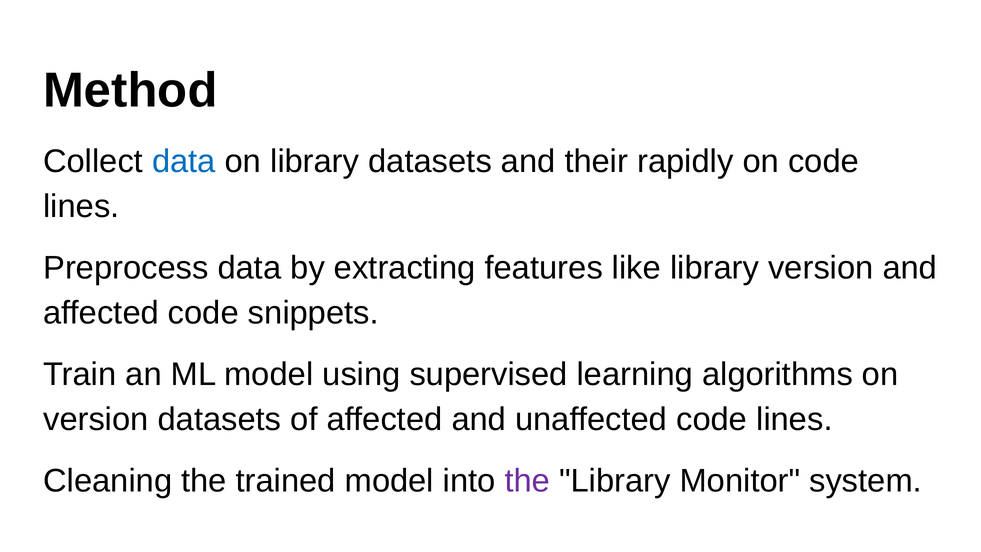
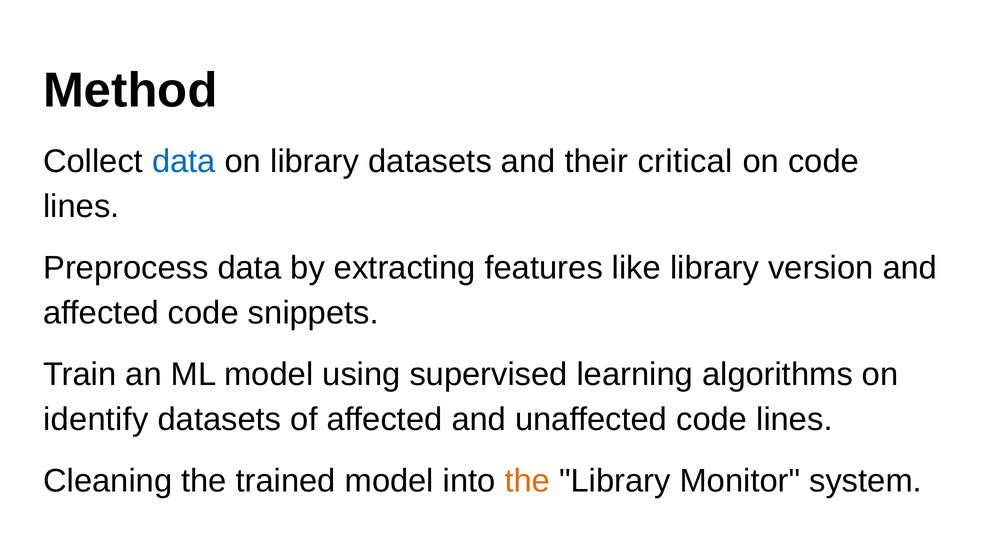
rapidly: rapidly -> critical
version at (96, 419): version -> identify
the at (527, 481) colour: purple -> orange
